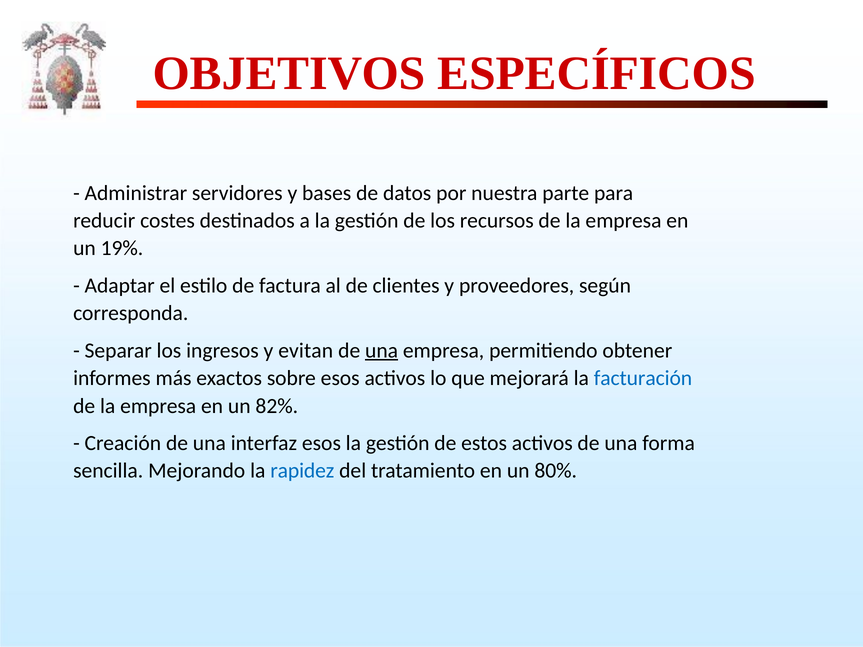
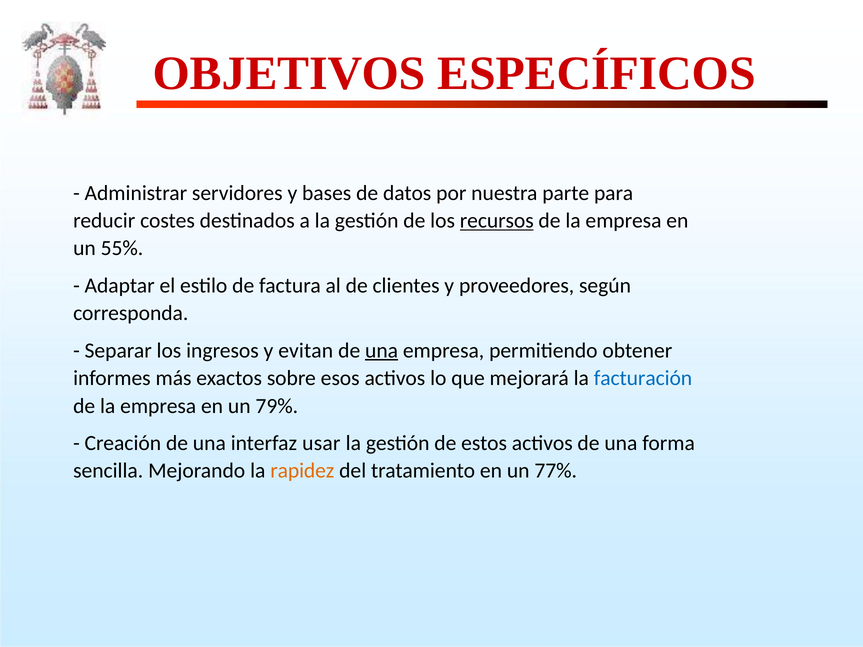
recursos underline: none -> present
19%: 19% -> 55%
82%: 82% -> 79%
interfaz esos: esos -> usar
rapidez colour: blue -> orange
80%: 80% -> 77%
